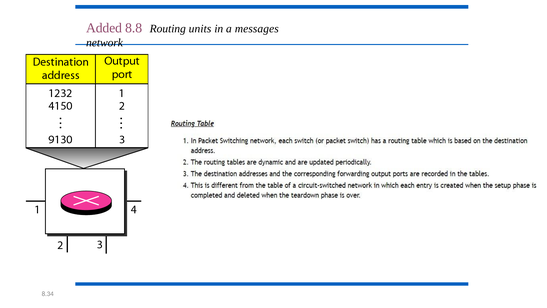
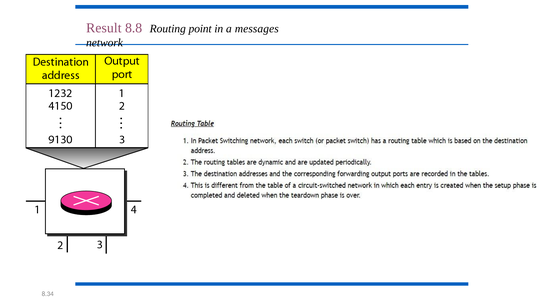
Added: Added -> Result
units: units -> point
